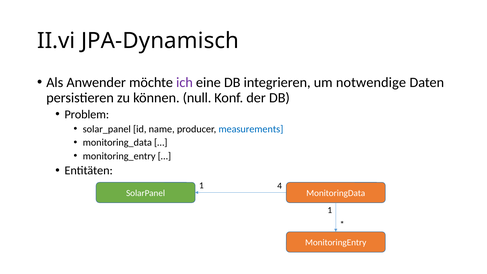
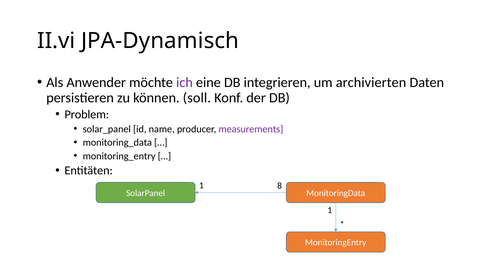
notwendige: notwendige -> archivierten
null: null -> soll
measurements colour: blue -> purple
4: 4 -> 8
